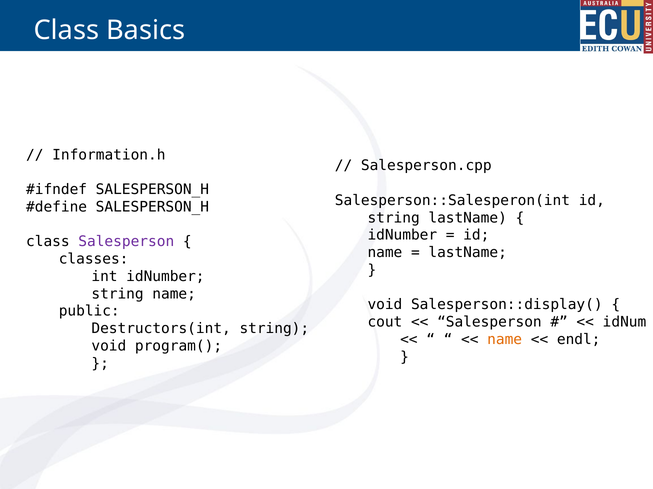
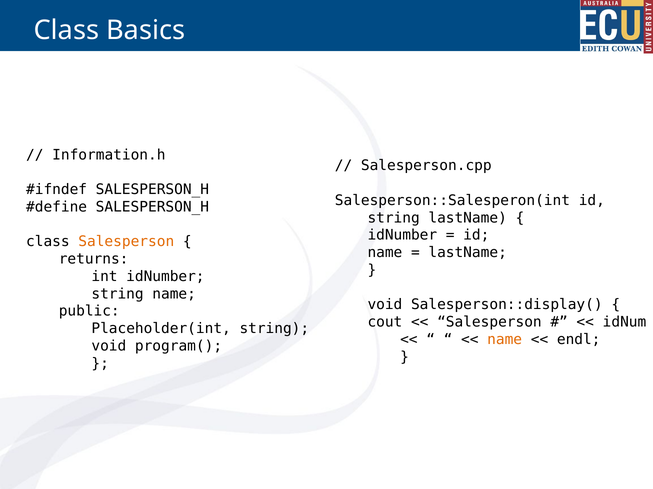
Salesperson at (126, 242) colour: purple -> orange
classes: classes -> returns
Destructors(int: Destructors(int -> Placeholder(int
